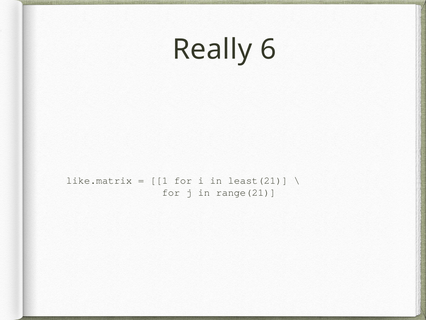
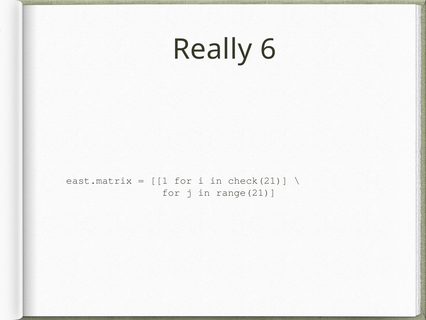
like.matrix: like.matrix -> east.matrix
least(21: least(21 -> check(21
